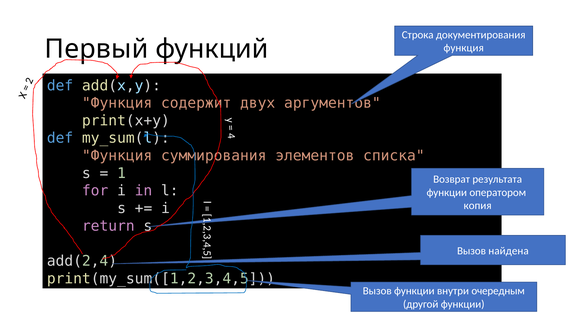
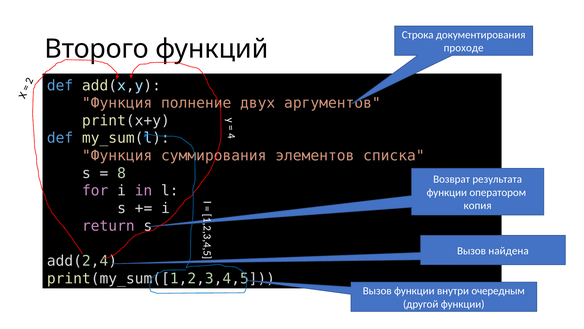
Первый: Первый -> Второго
функция at (464, 48): функция -> проходе
содержит: содержит -> полнение
1 at (121, 173): 1 -> 8
